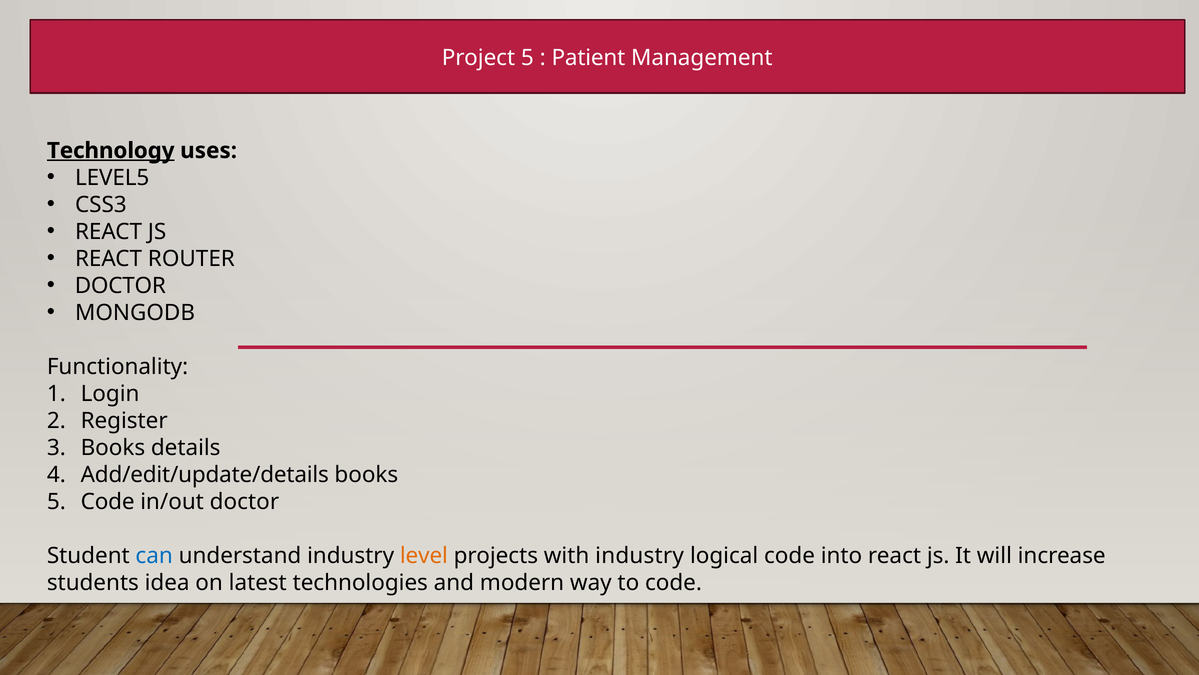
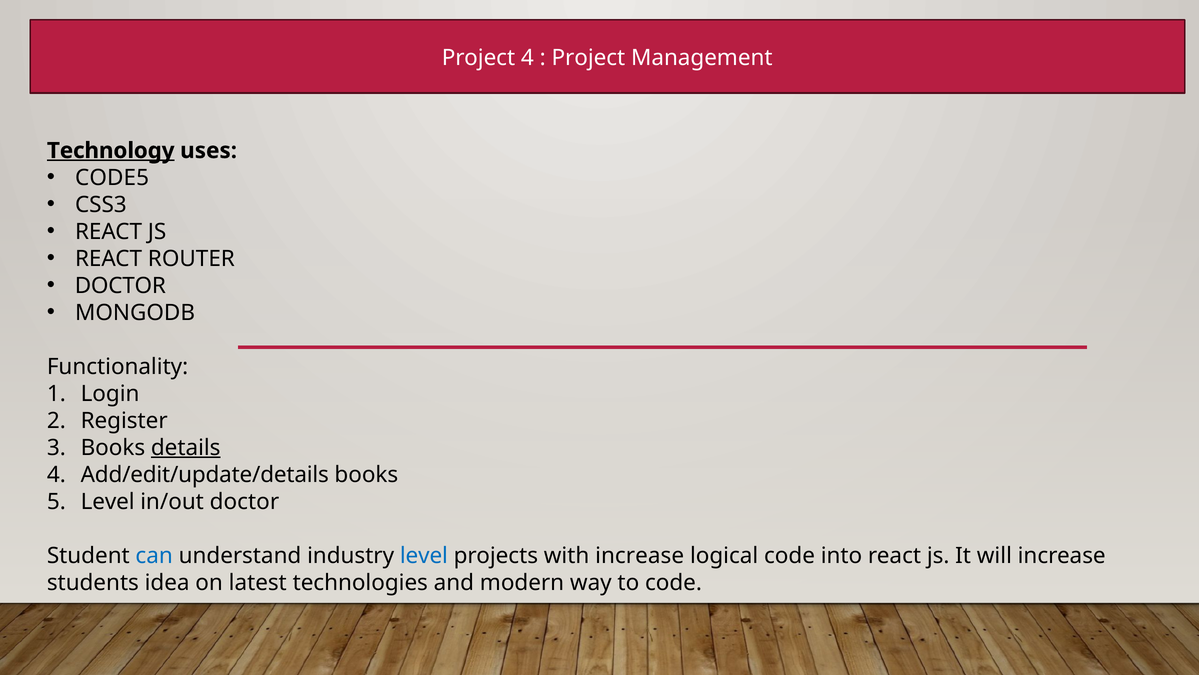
Project 5: 5 -> 4
Patient at (588, 58): Patient -> Project
LEVEL5: LEVEL5 -> CODE5
details underline: none -> present
Code at (108, 501): Code -> Level
level at (424, 555) colour: orange -> blue
with industry: industry -> increase
